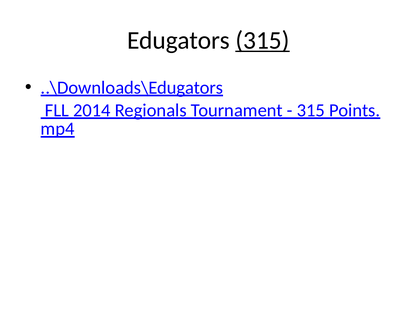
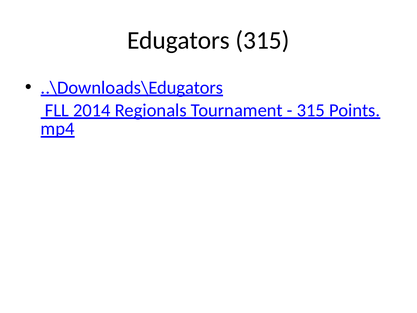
315 at (262, 40) underline: present -> none
